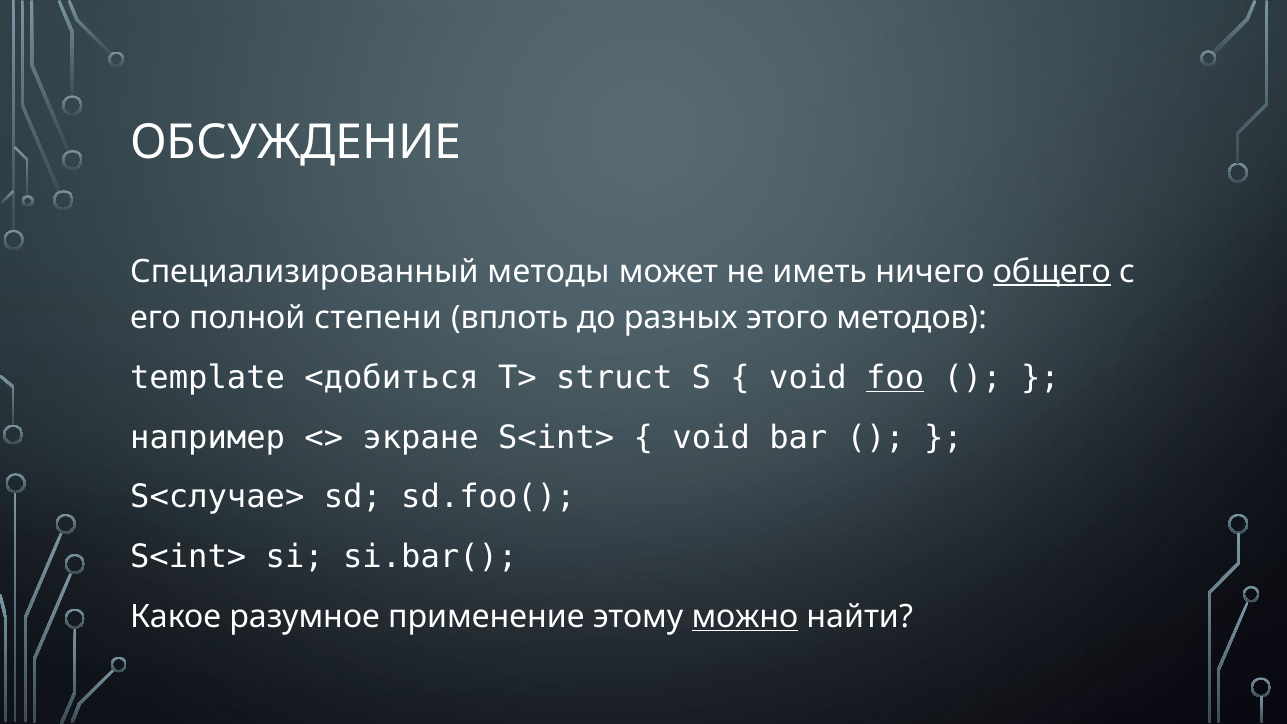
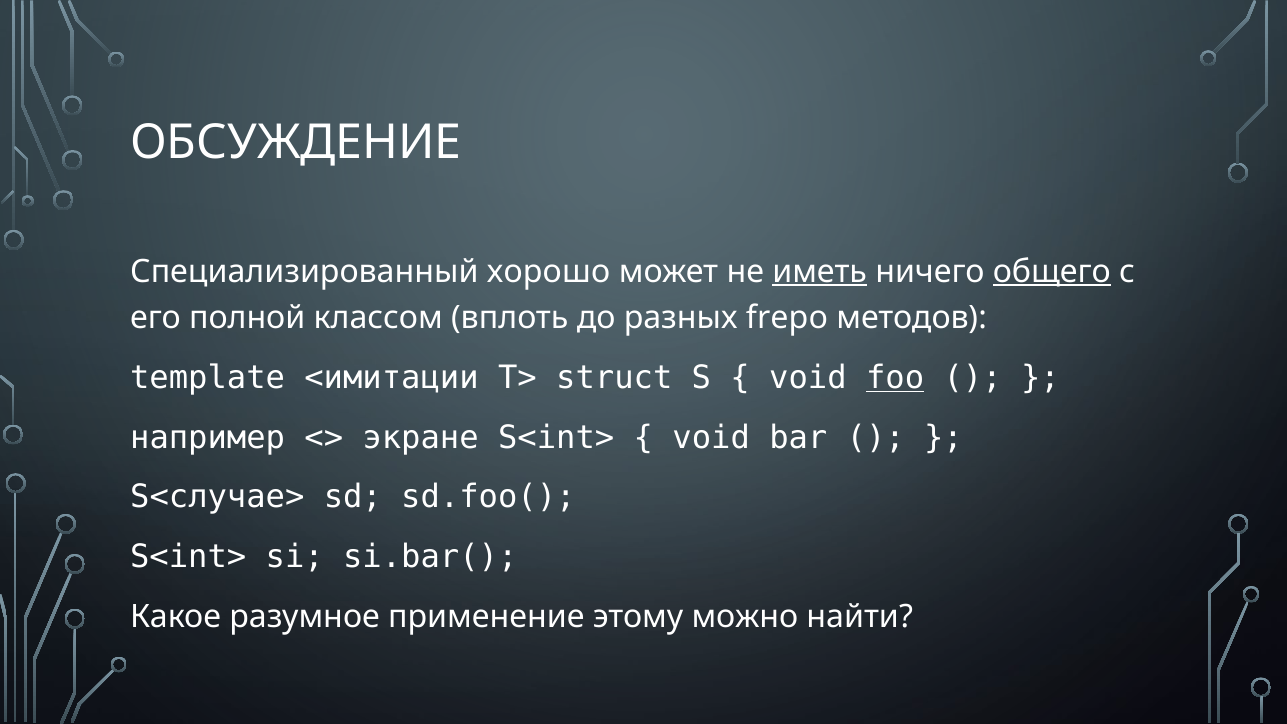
методы: методы -> хорошо
иметь underline: none -> present
степени: степени -> классом
этого: этого -> frepo
<добиться: <добиться -> <имитации
можно underline: present -> none
